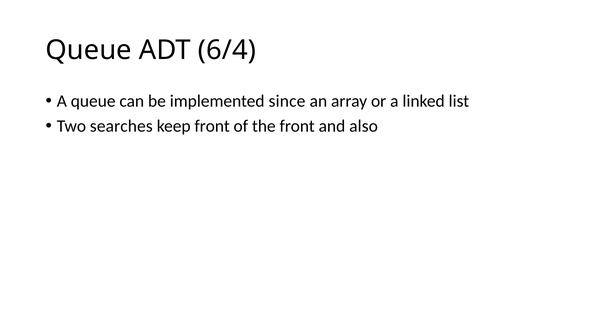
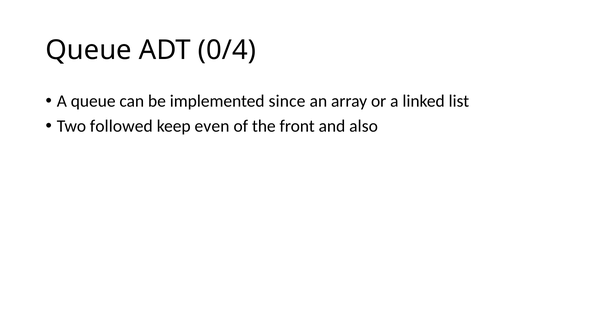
6/4: 6/4 -> 0/4
searches: searches -> followed
keep front: front -> even
